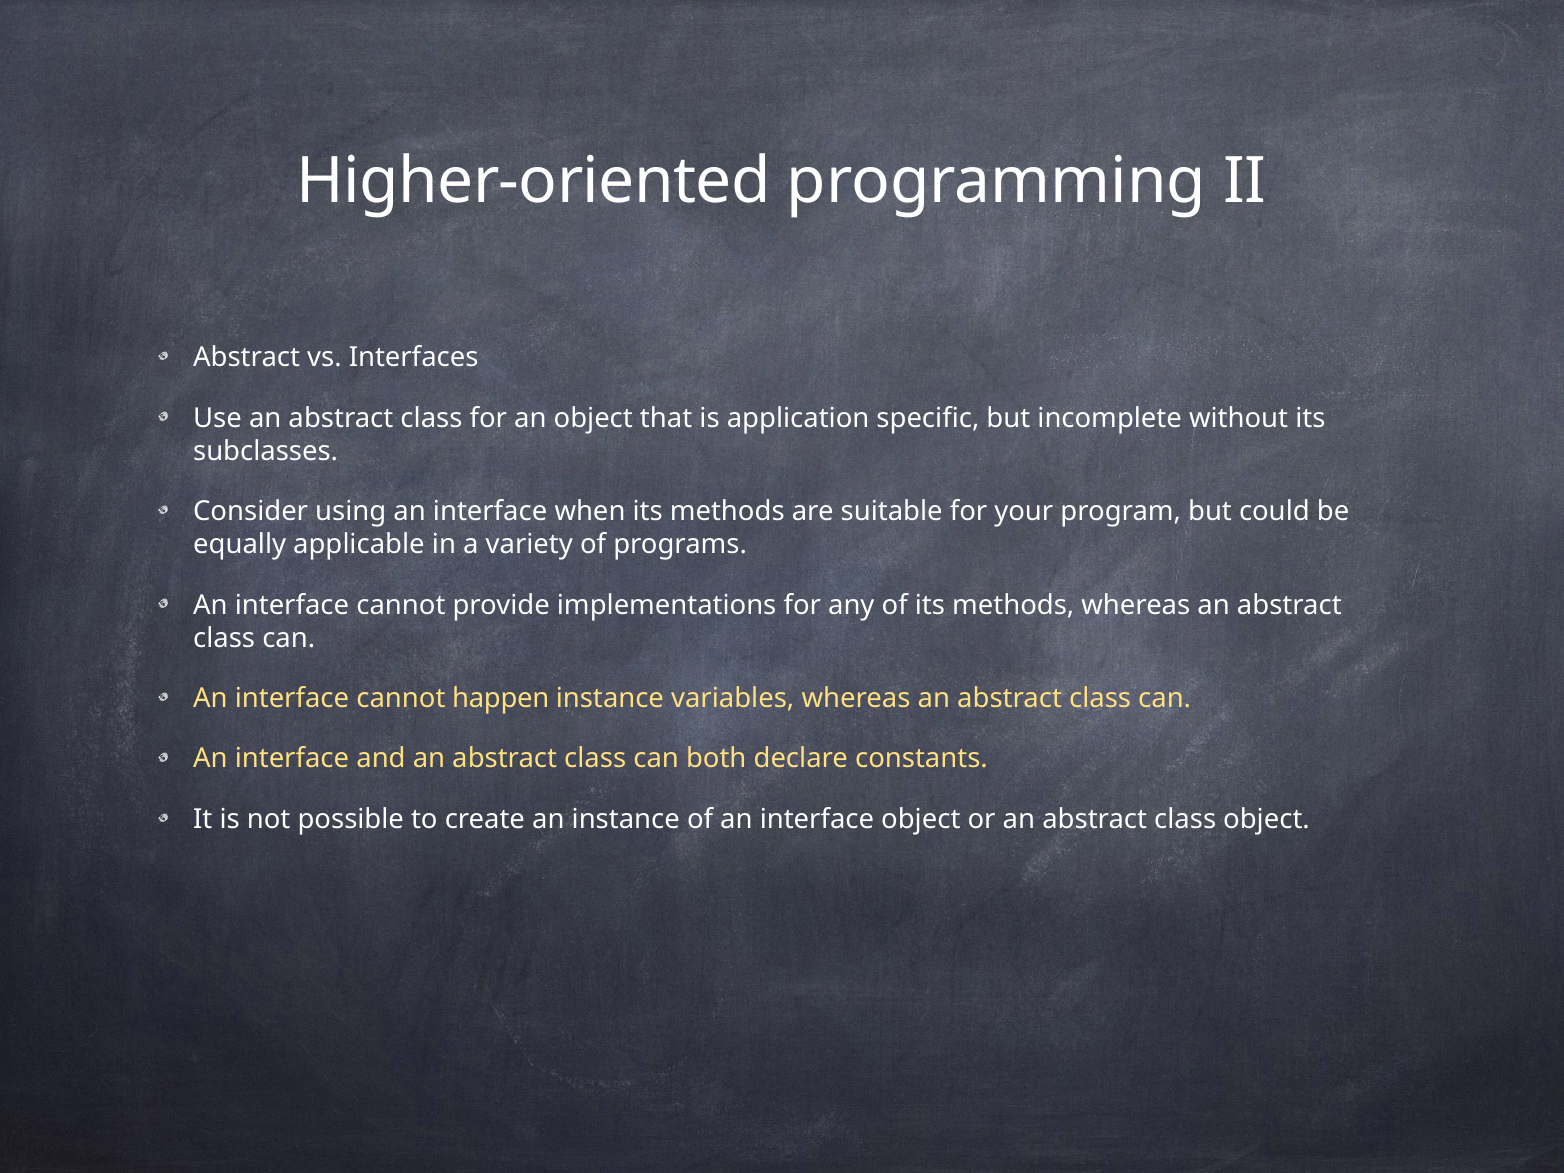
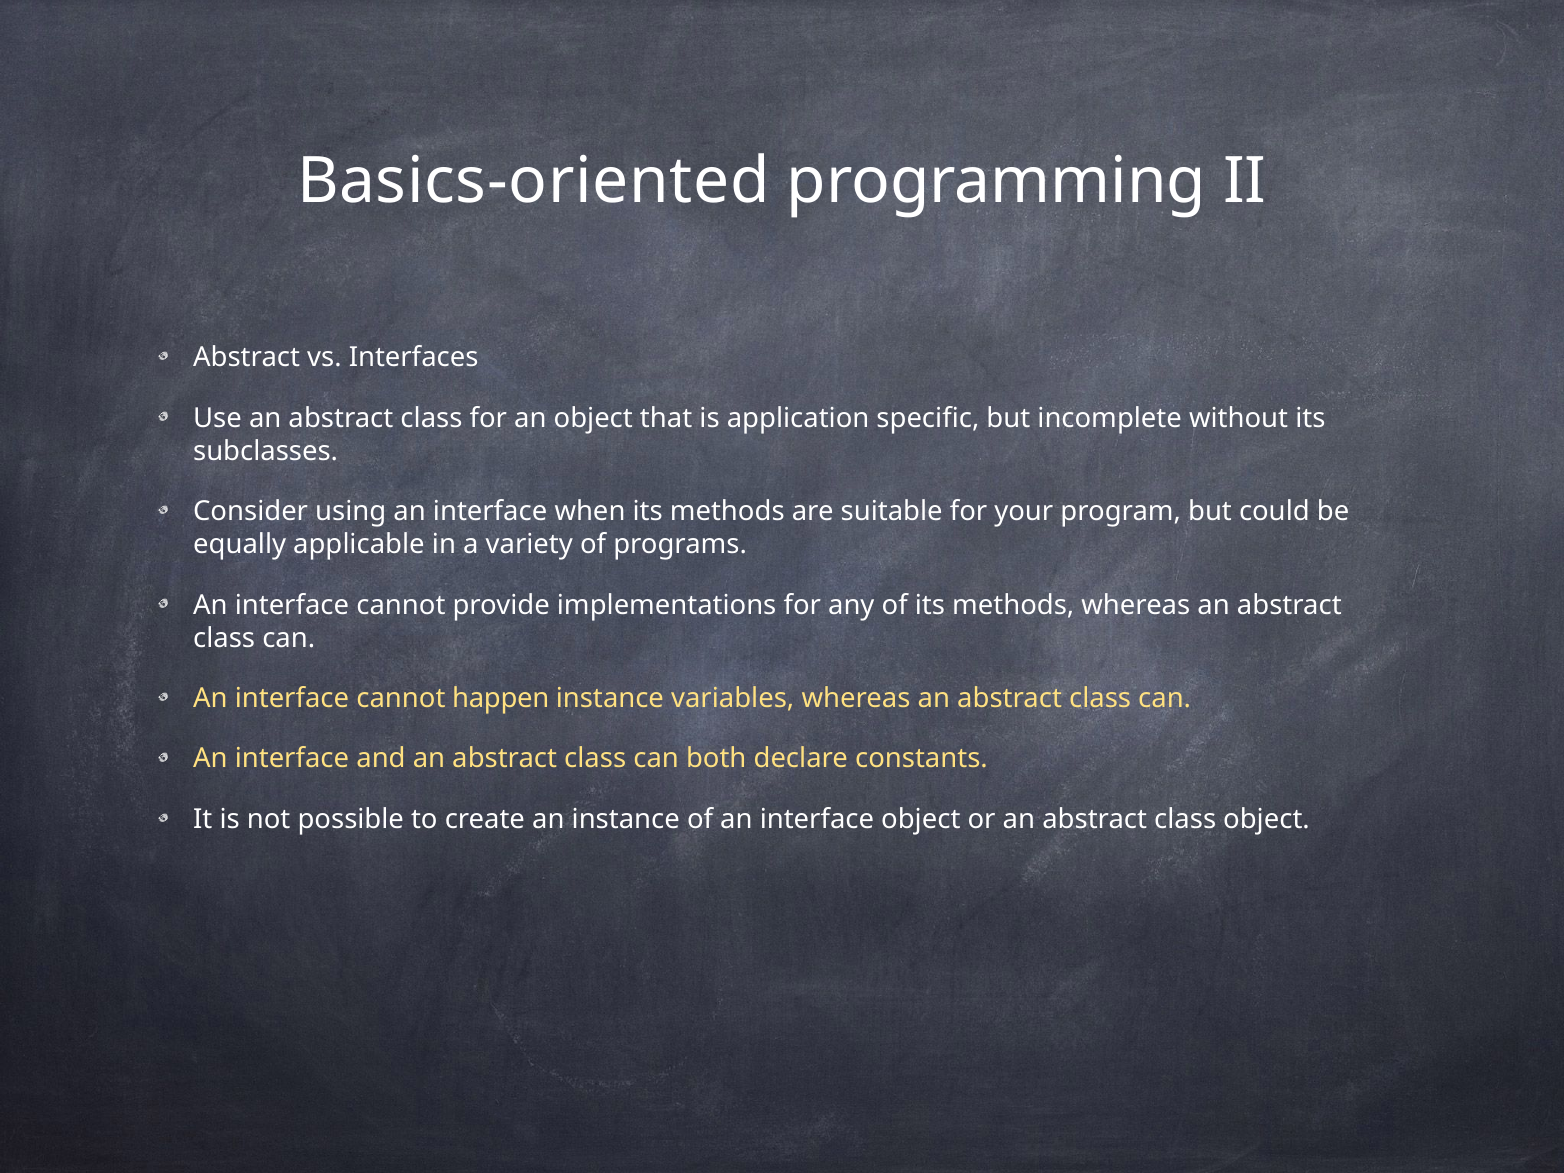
Higher-oriented: Higher-oriented -> Basics-oriented
